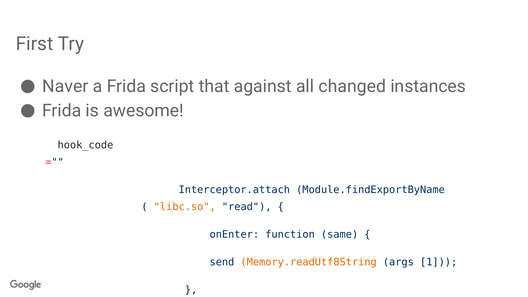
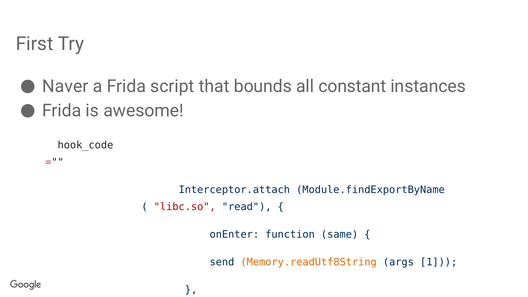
against: against -> bounds
changed: changed -> constant
libc.so colour: orange -> red
